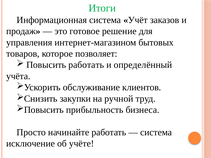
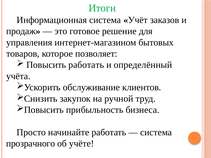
закупки: закупки -> закупок
исключение: исключение -> прозрачного
